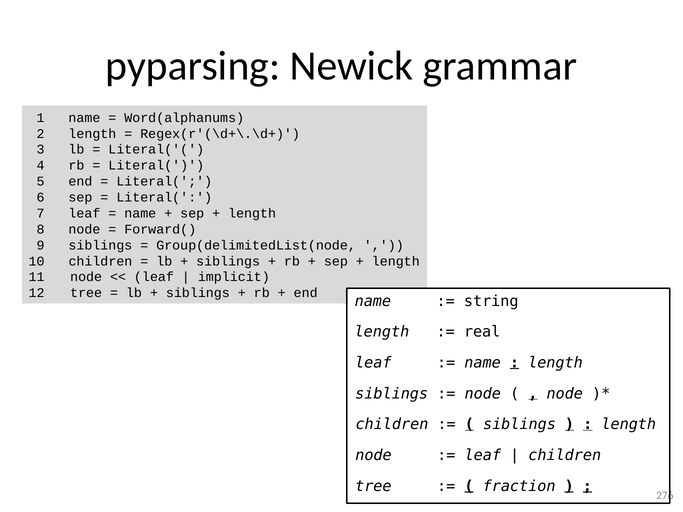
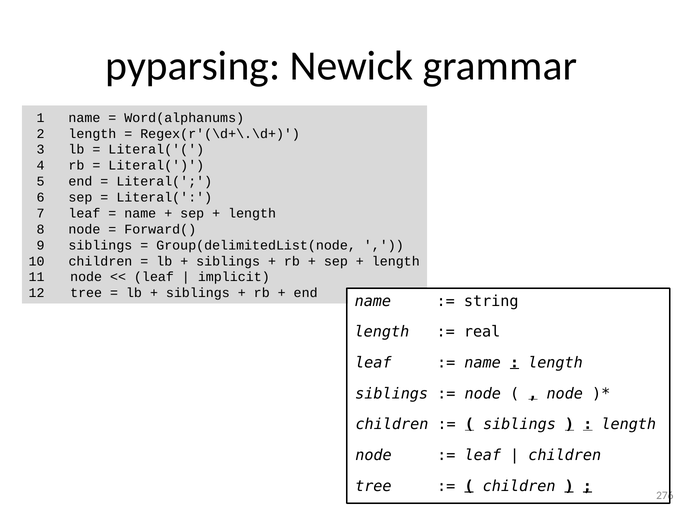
fraction at (519, 486): fraction -> children
